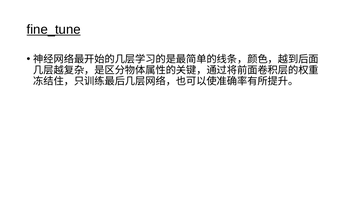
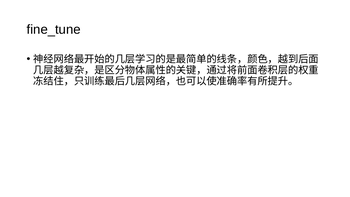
fine_tune underline: present -> none
